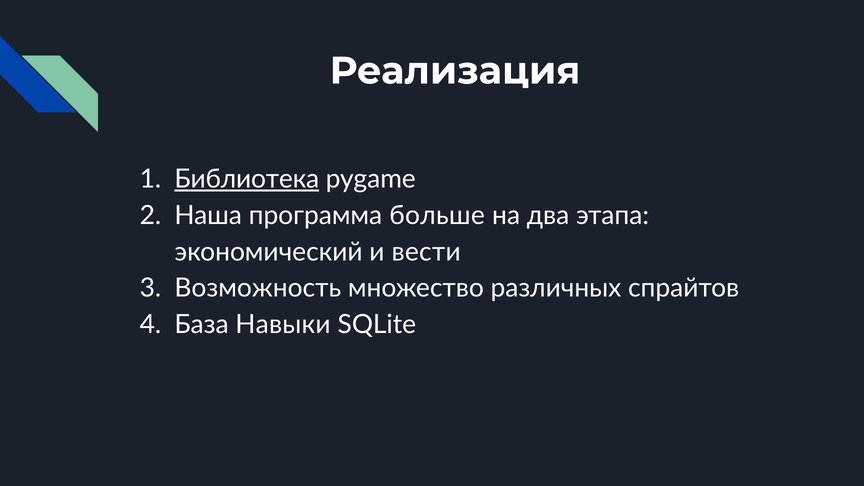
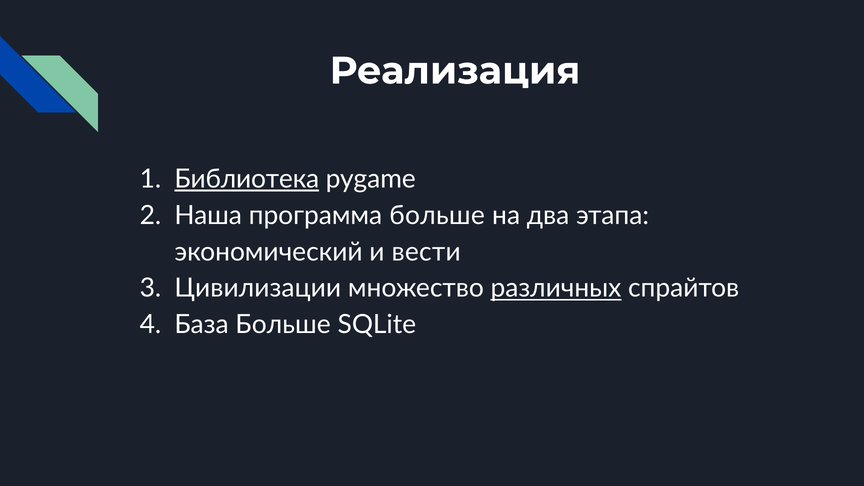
Возможность: Возможность -> Цивилизации
различных underline: none -> present
База Навыки: Навыки -> Больше
